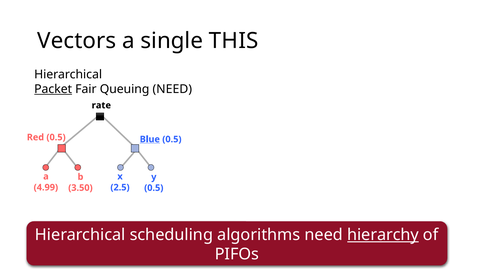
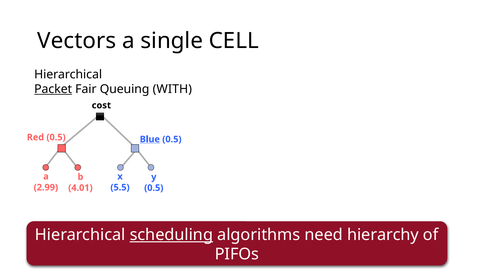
THIS: THIS -> CELL
Queuing NEED: NEED -> WITH
rate: rate -> cost
4.99: 4.99 -> 2.99
2.5: 2.5 -> 5.5
3.50: 3.50 -> 4.01
scheduling underline: none -> present
hierarchy underline: present -> none
